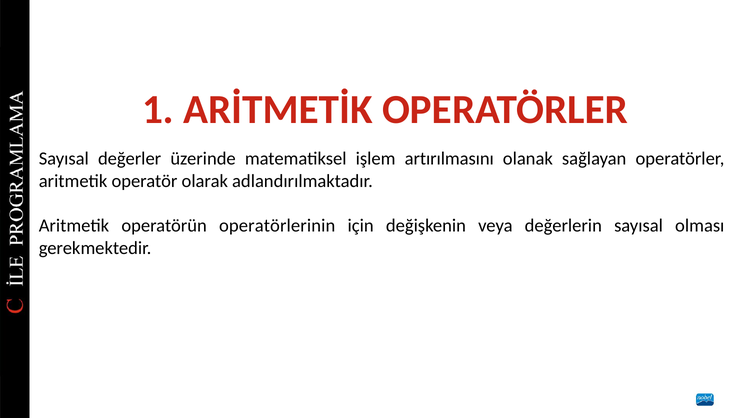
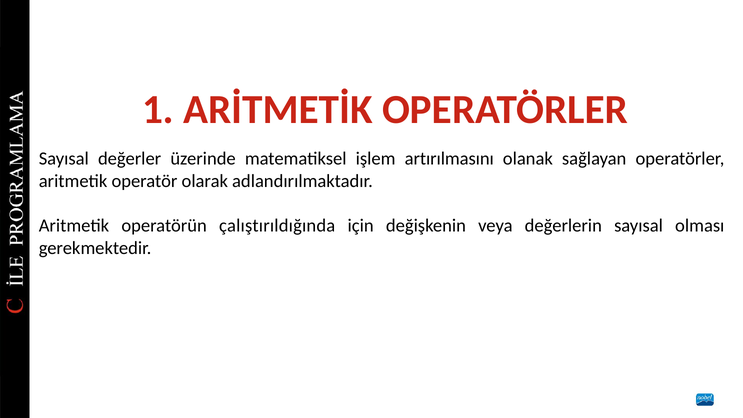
operatörlerinin: operatörlerinin -> çalıştırıldığında
